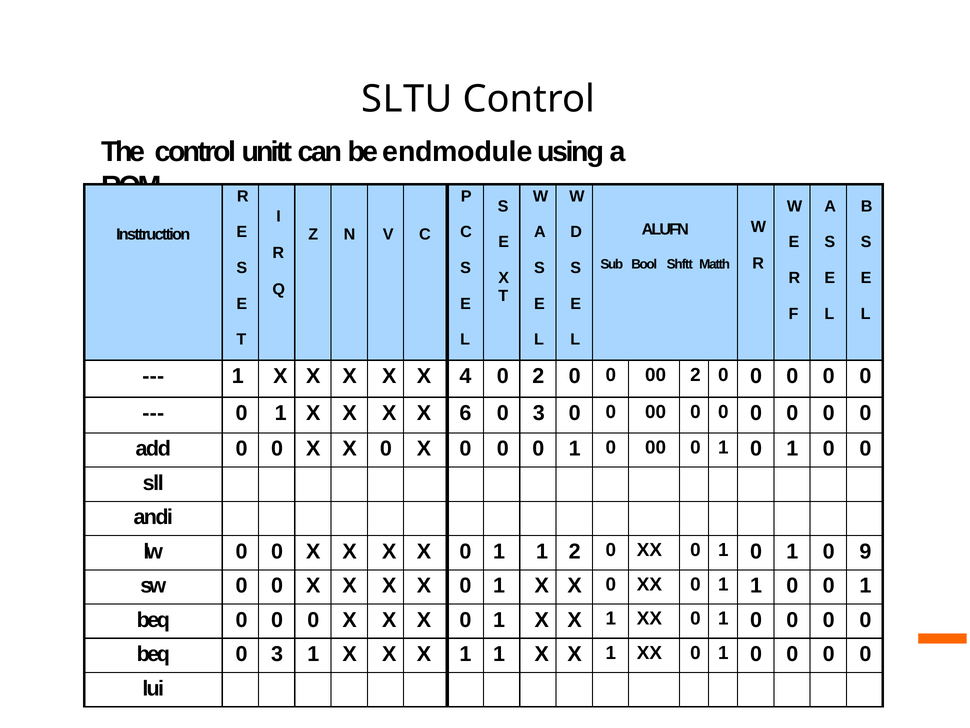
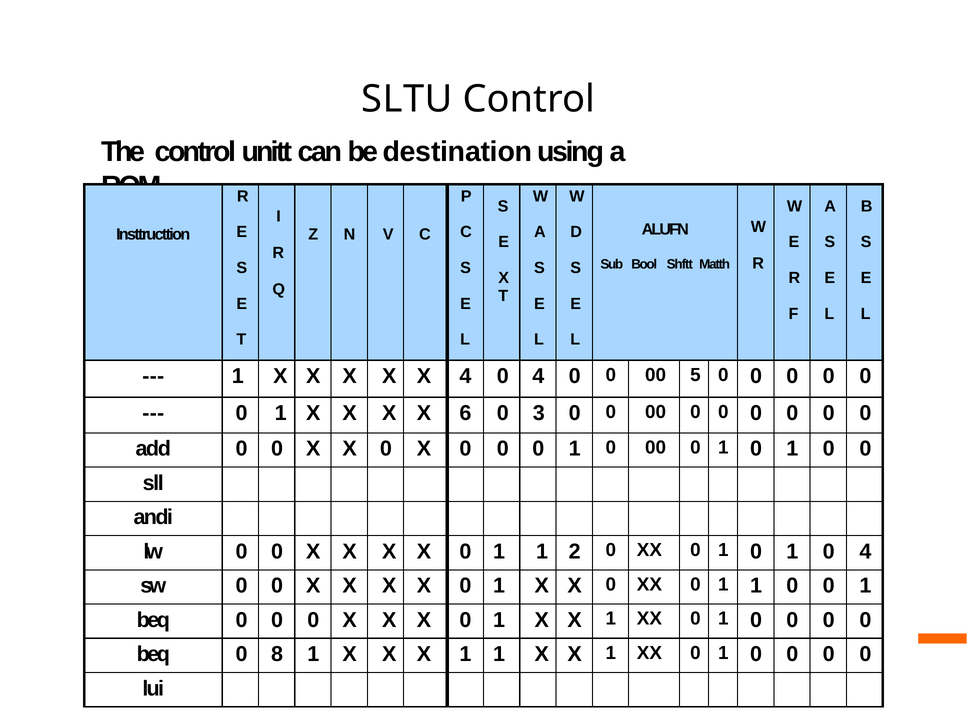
endmodule: endmodule -> destination
4 0 2: 2 -> 4
00 2: 2 -> 5
1 0 9: 9 -> 4
beq 0 3: 3 -> 8
